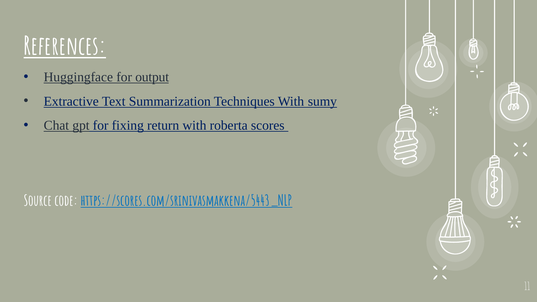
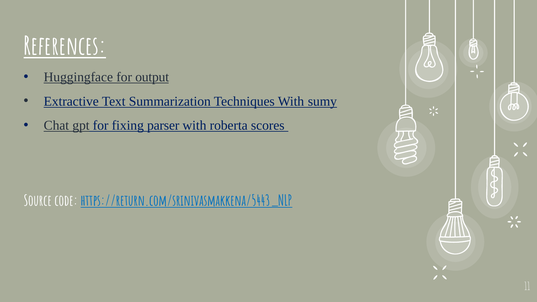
return: return -> parser
https://scores.com/srinivasmakkena/5443_NLP: https://scores.com/srinivasmakkena/5443_NLP -> https://return.com/srinivasmakkena/5443_NLP
